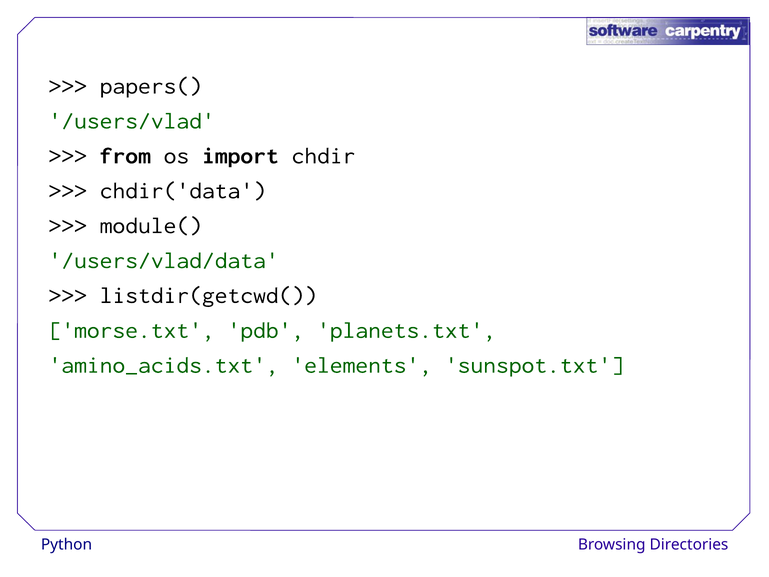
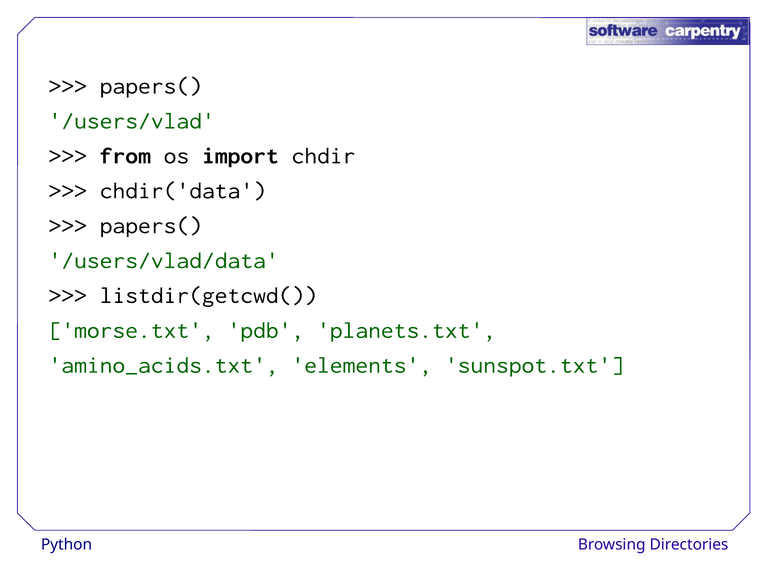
module( at (151, 225): module( -> papers(
